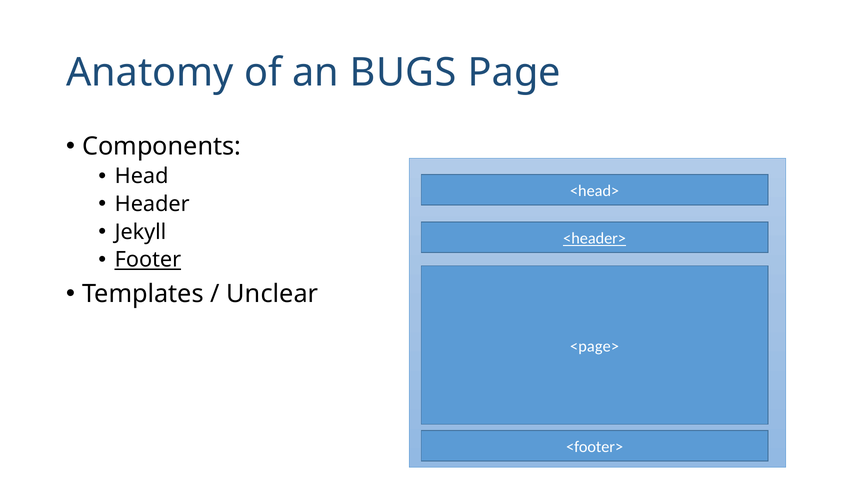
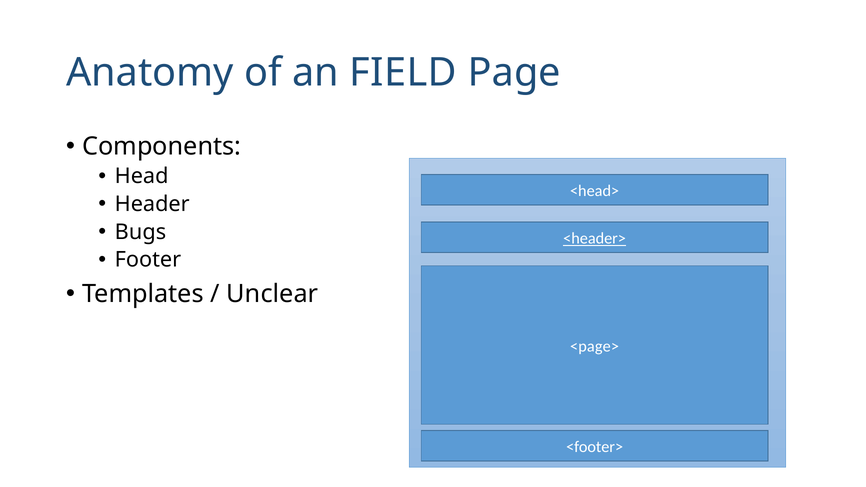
BUGS: BUGS -> FIELD
Jekyll: Jekyll -> Bugs
Footer underline: present -> none
